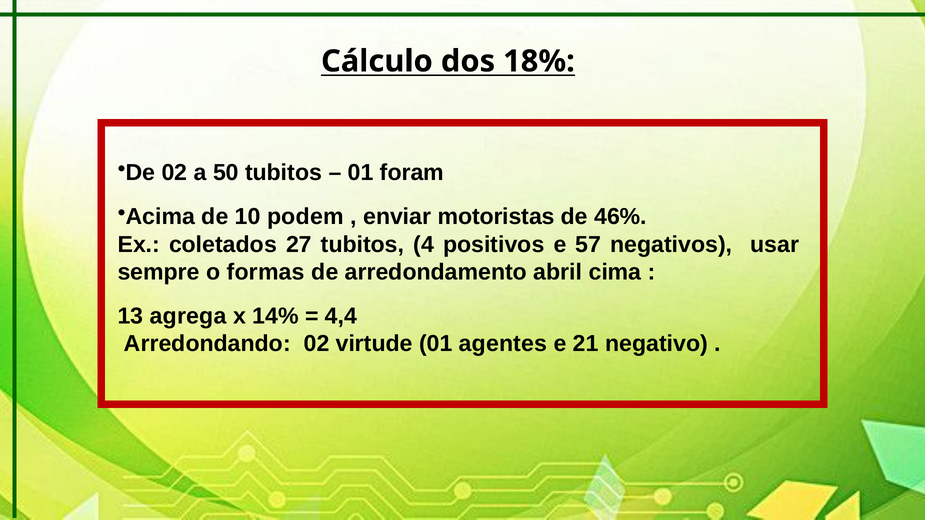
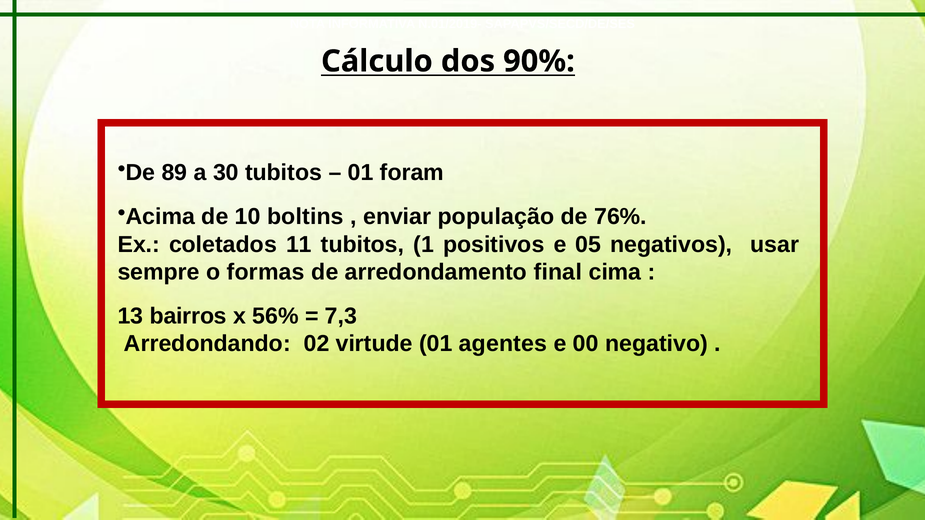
18%: 18% -> 90%
De 02: 02 -> 89
50: 50 -> 30
podem: podem -> boltins
motoristas: motoristas -> população
46%: 46% -> 76%
27: 27 -> 11
4: 4 -> 1
57: 57 -> 05
abril: abril -> final
agrega: agrega -> bairros
14%: 14% -> 56%
4,4: 4,4 -> 7,3
21: 21 -> 00
